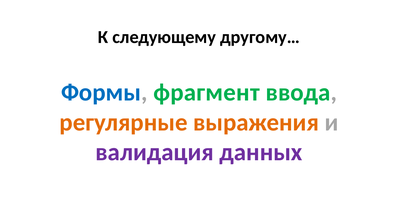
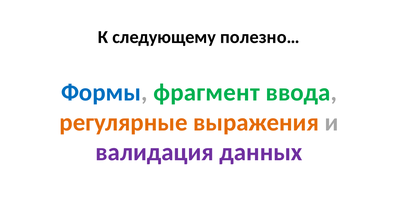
другому…: другому… -> полезно…
